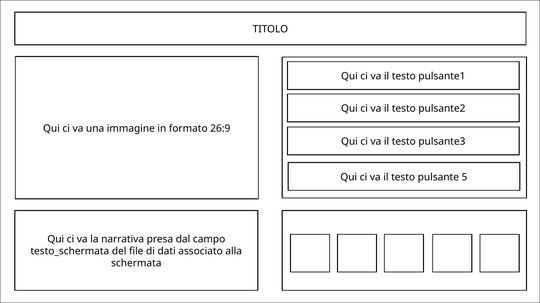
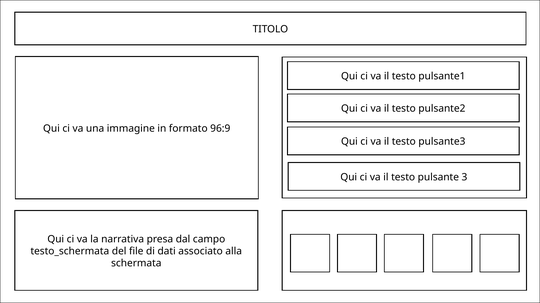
26:9: 26:9 -> 96:9
5: 5 -> 3
